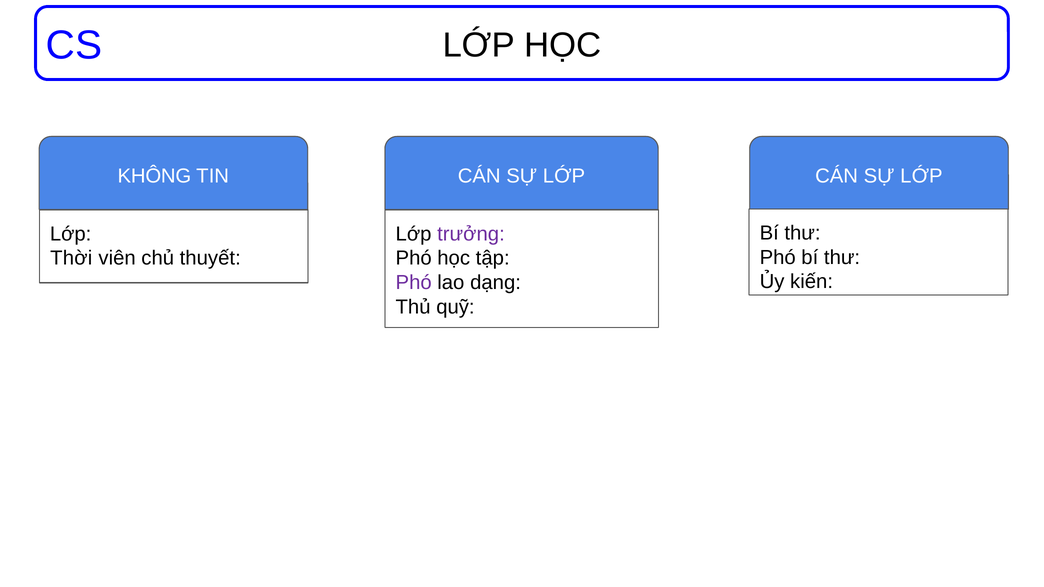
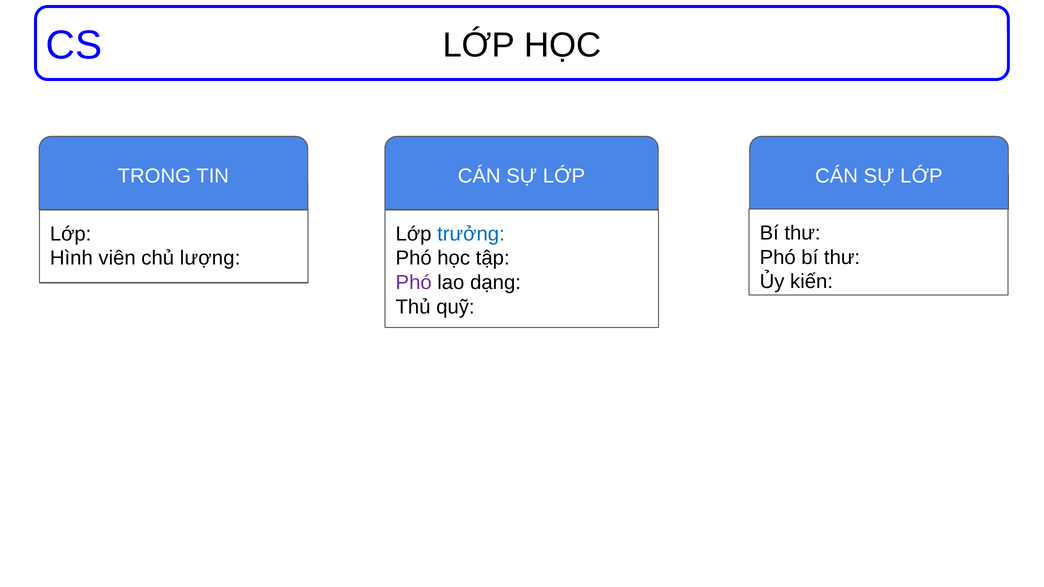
KHÔNG: KHÔNG -> TRONG
trưởng colour: purple -> blue
Thời: Thời -> Hình
thuyết: thuyết -> lượng
